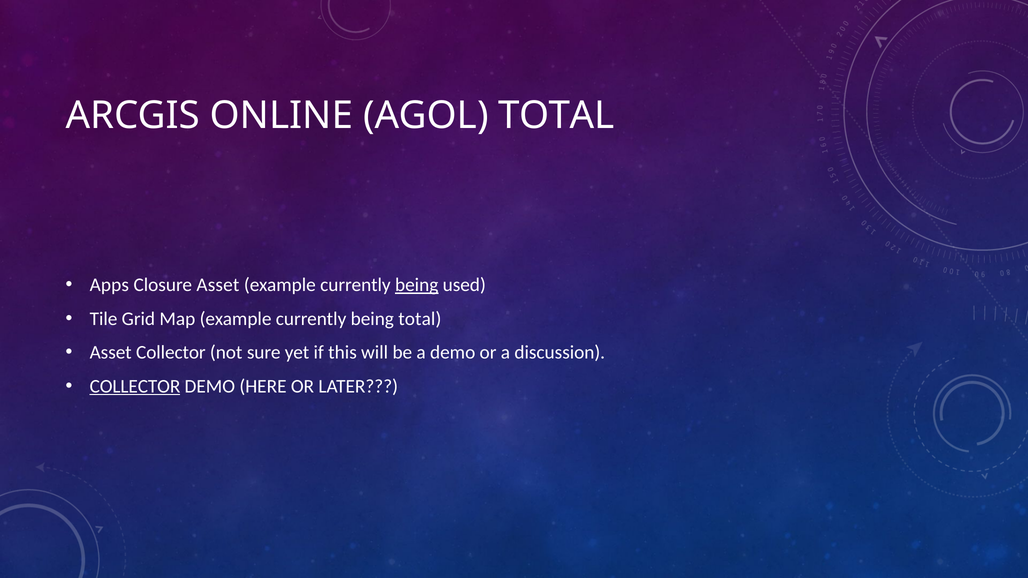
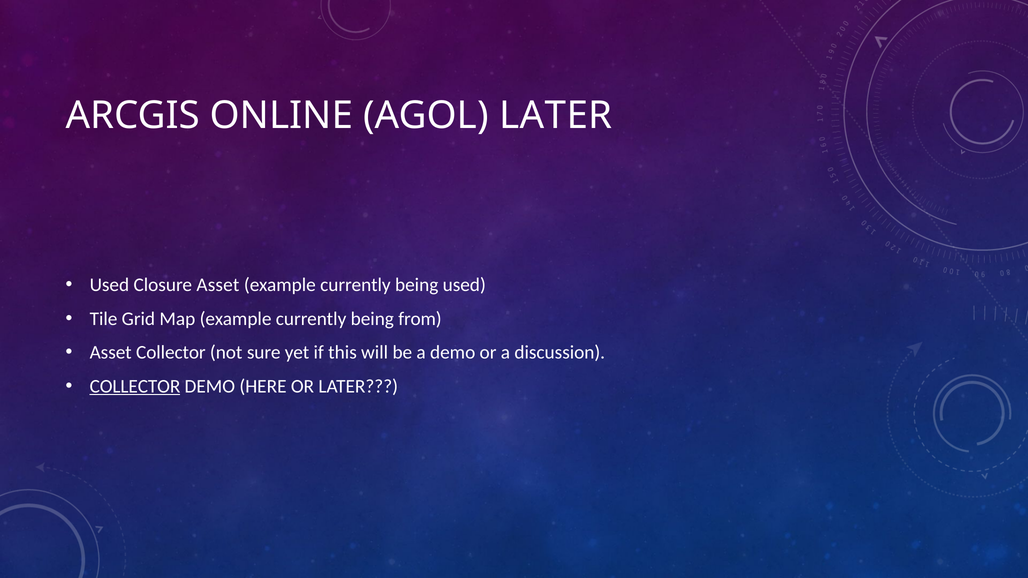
AGOL TOTAL: TOTAL -> LATER
Apps at (109, 285): Apps -> Used
being at (417, 285) underline: present -> none
being total: total -> from
